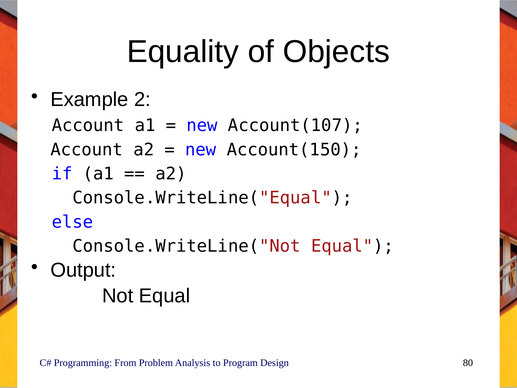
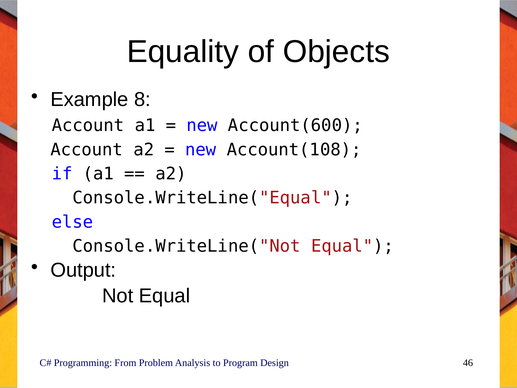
2: 2 -> 8
Account(107: Account(107 -> Account(600
Account(150: Account(150 -> Account(108
80: 80 -> 46
